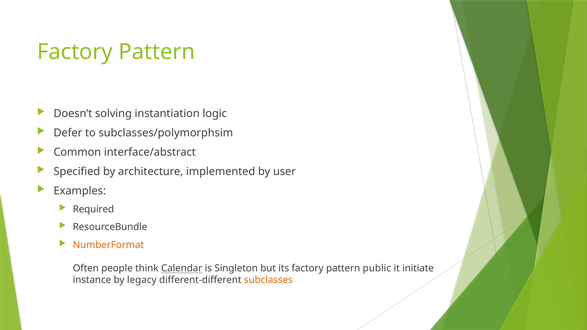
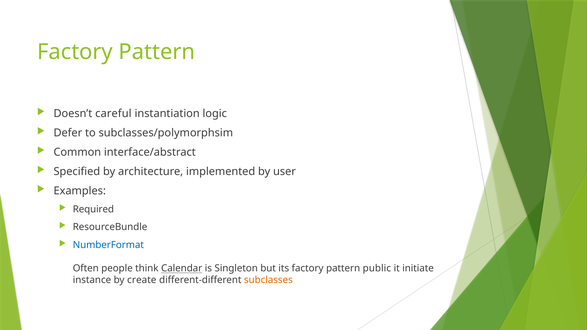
solving: solving -> careful
NumberFormat colour: orange -> blue
legacy: legacy -> create
